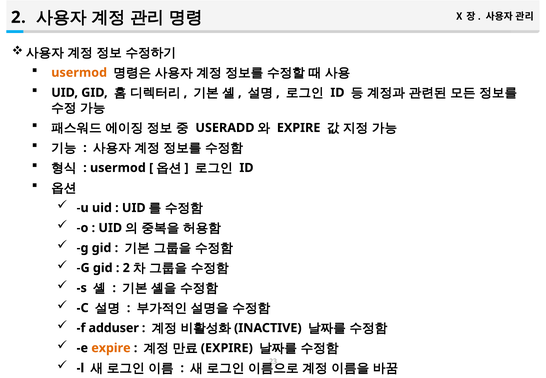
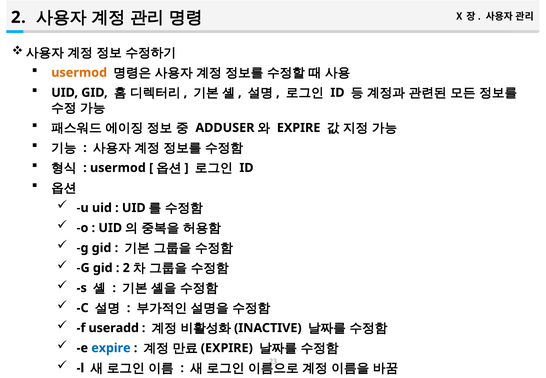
USERADD: USERADD -> ADDUSER
adduser: adduser -> useradd
expire at (111, 348) colour: orange -> blue
